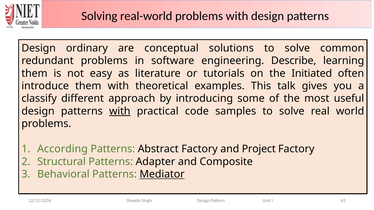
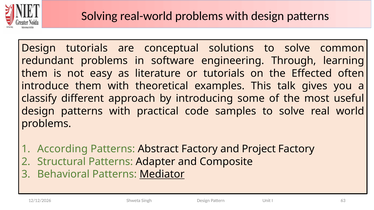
Design ordinary: ordinary -> tutorials
Describe: Describe -> Through
Initiated: Initiated -> Effected
with at (120, 111) underline: present -> none
